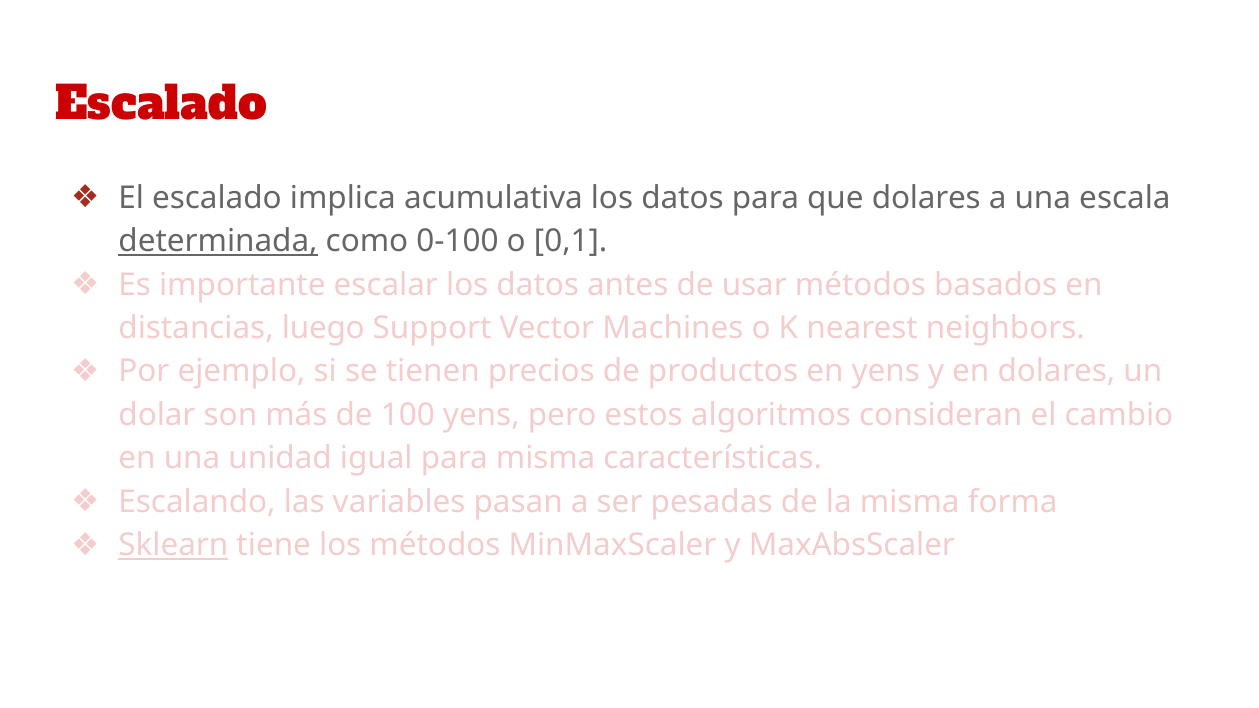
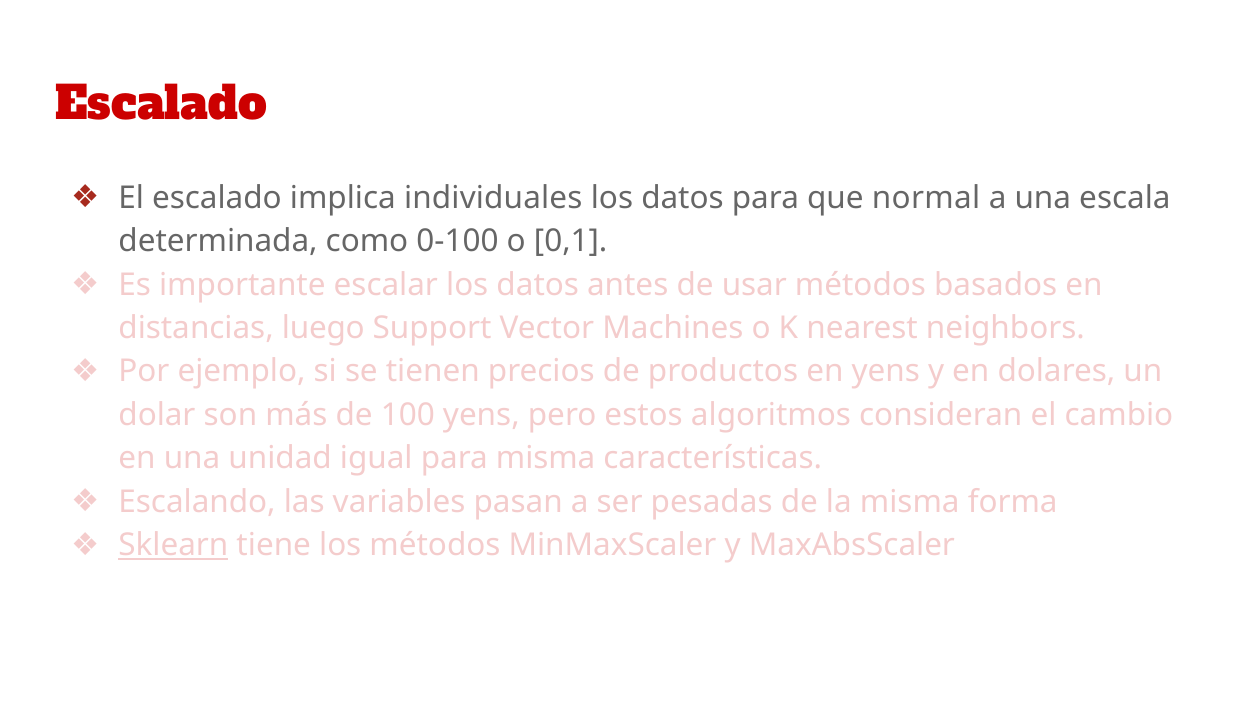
acumulativa: acumulativa -> individuales
que dolares: dolares -> normal
determinada underline: present -> none
